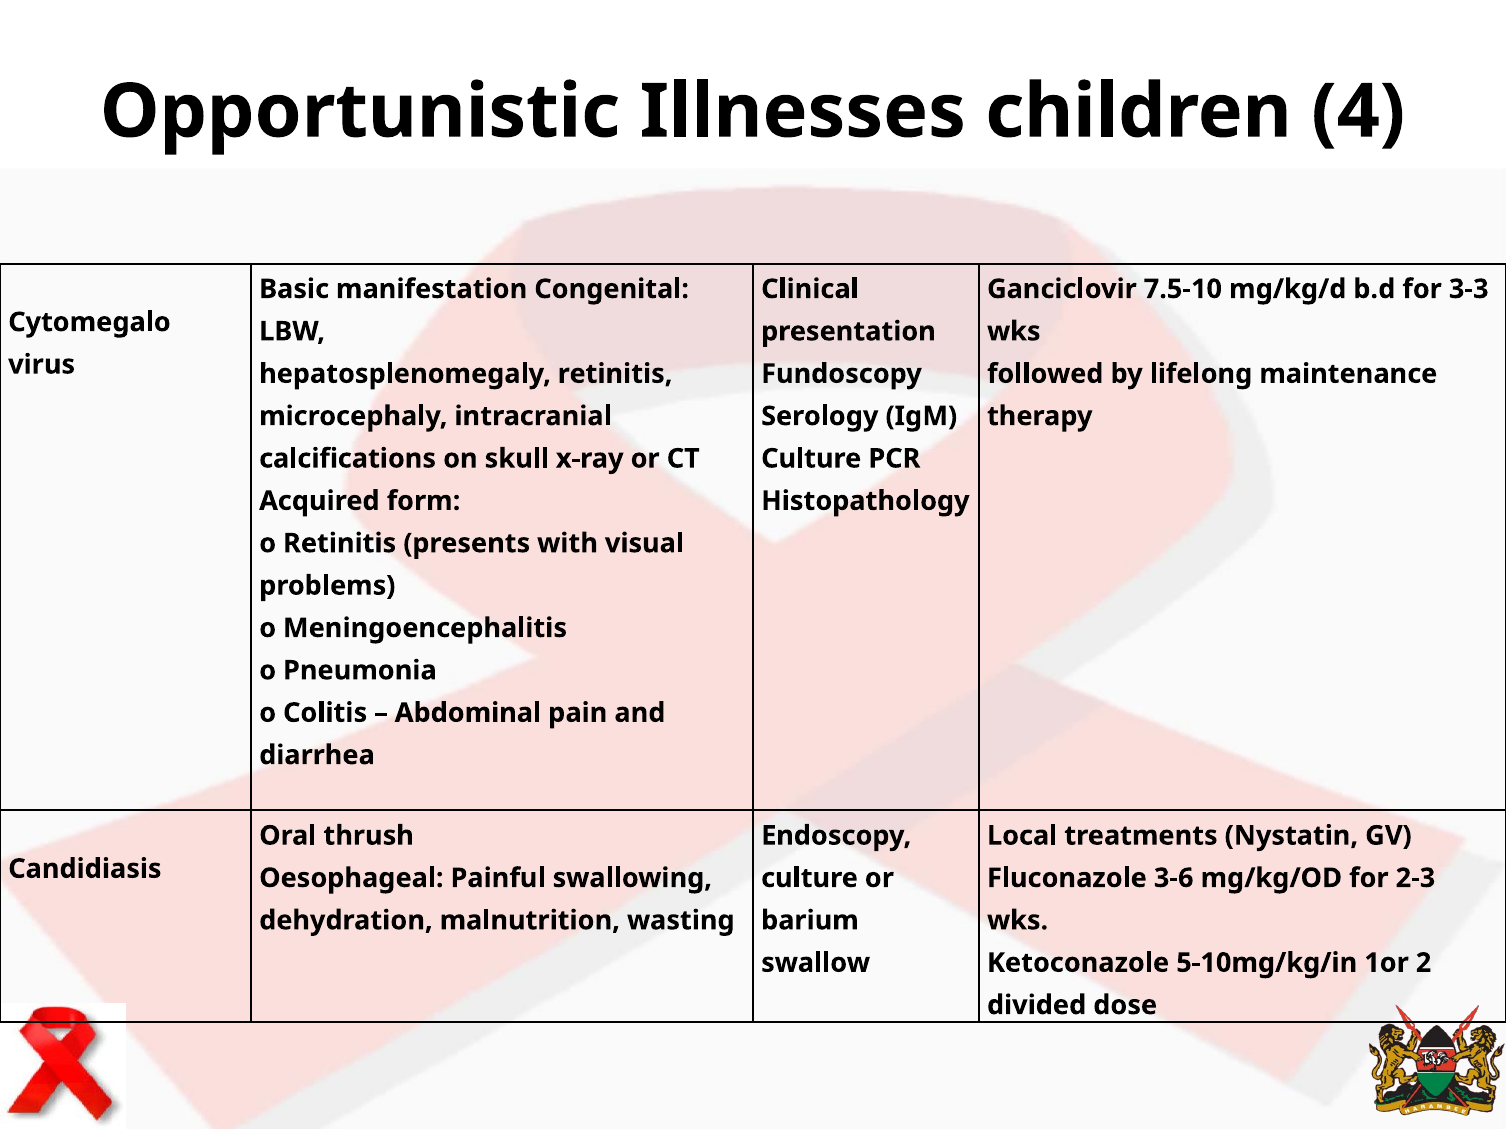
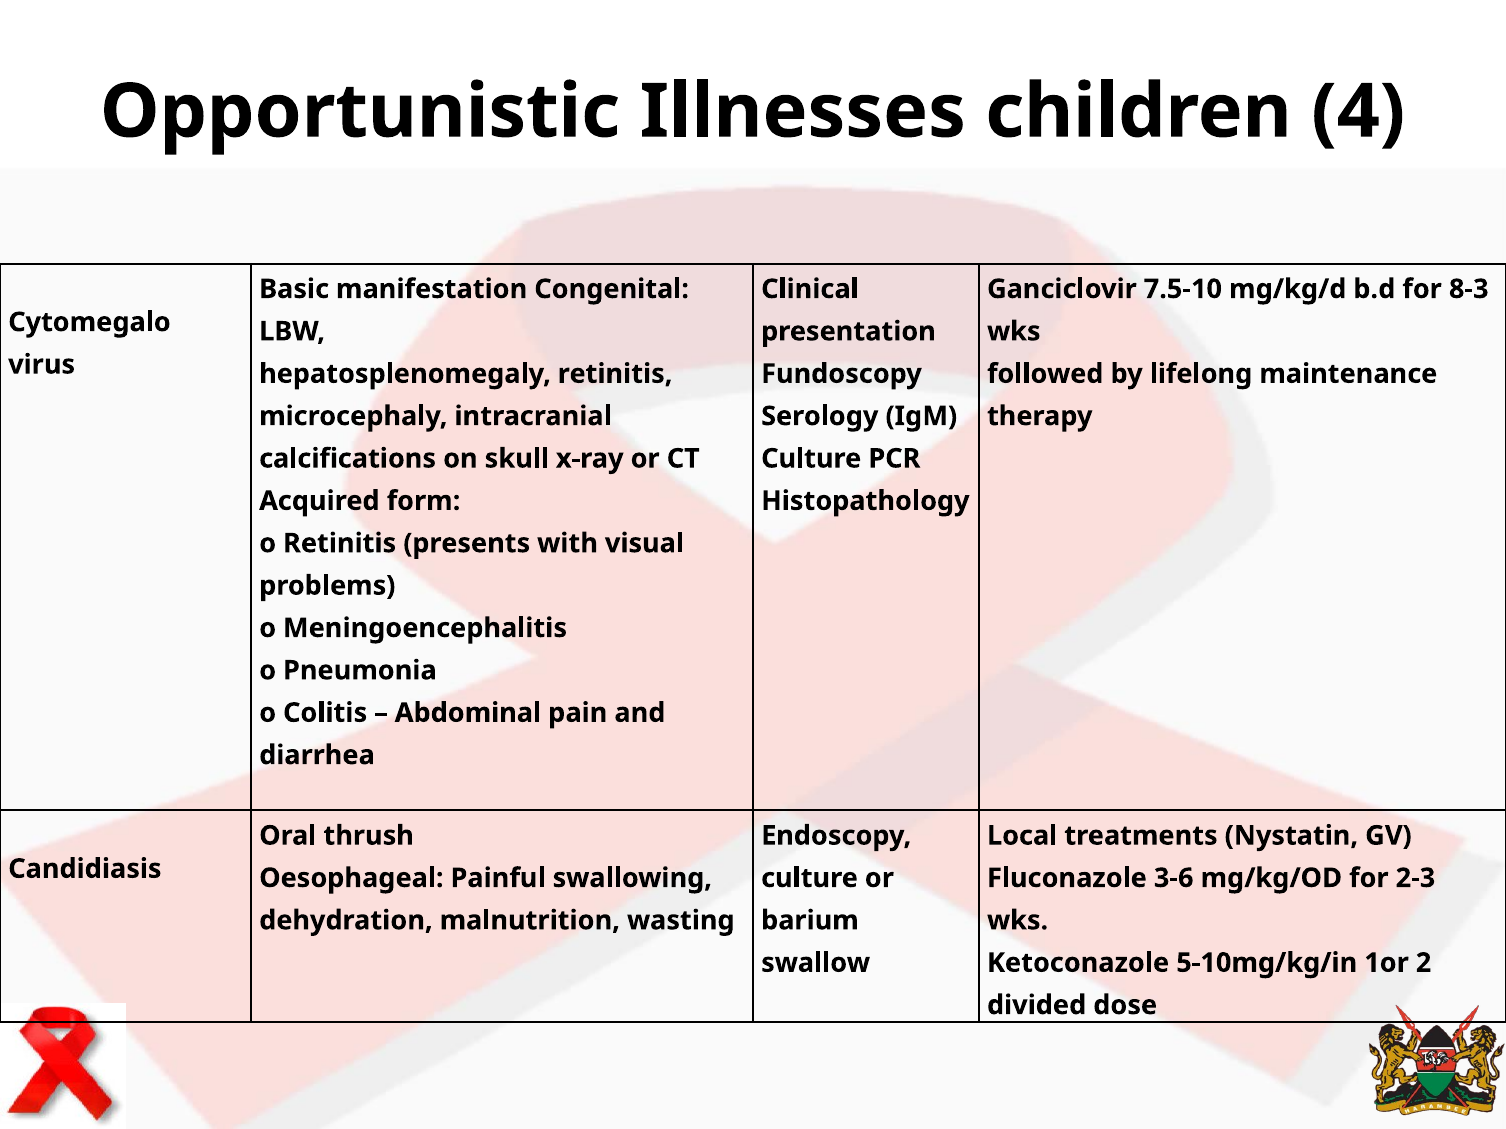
3-3: 3-3 -> 8-3
